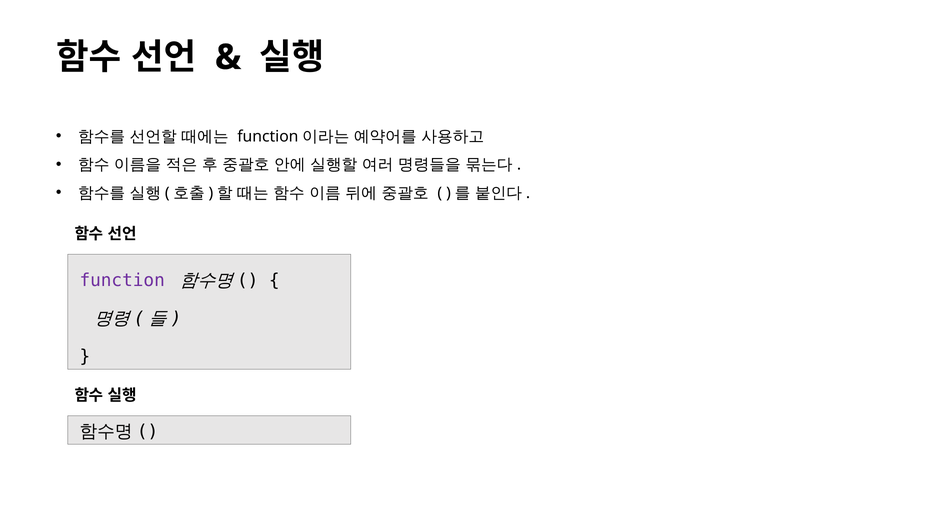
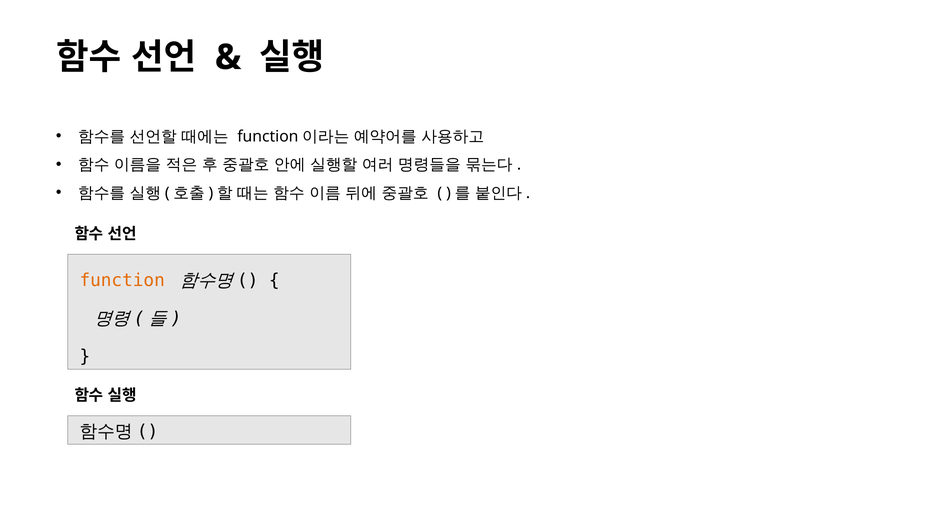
function colour: purple -> orange
